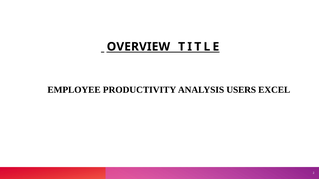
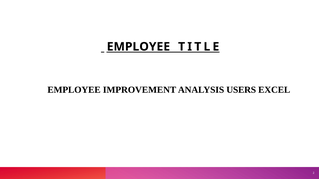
OVERVIEW at (138, 47): OVERVIEW -> EMPLOYEE
PRODUCTIVITY: PRODUCTIVITY -> IMPROVEMENT
